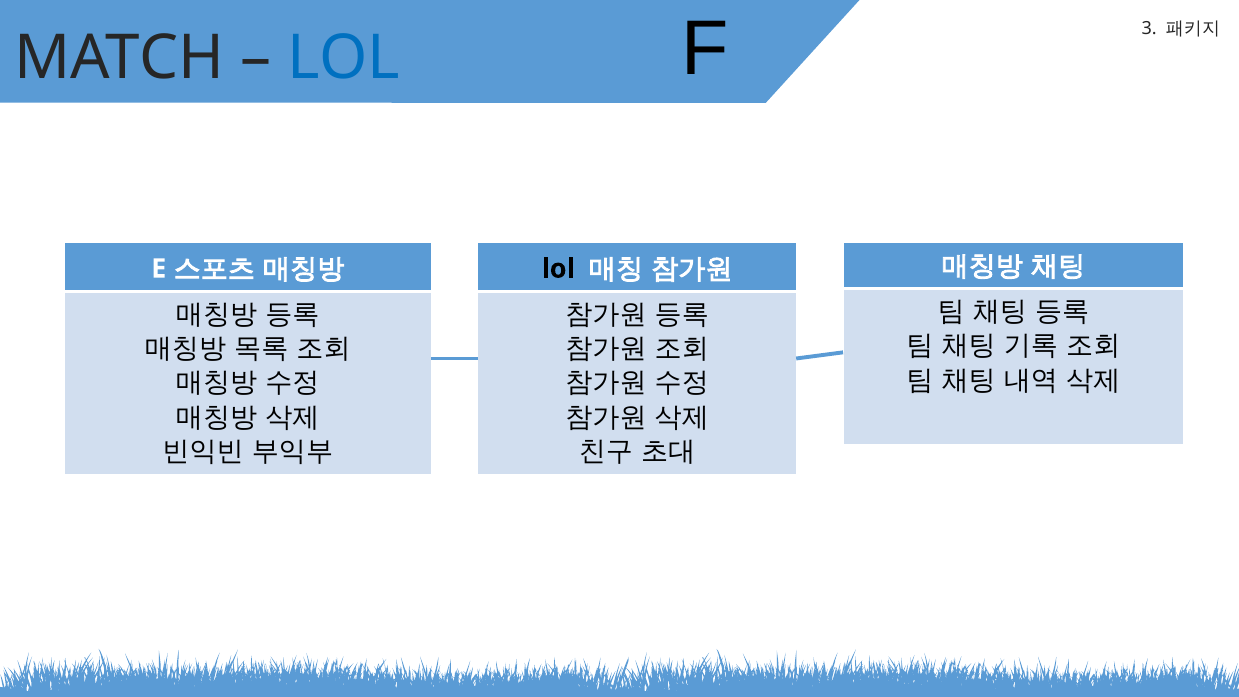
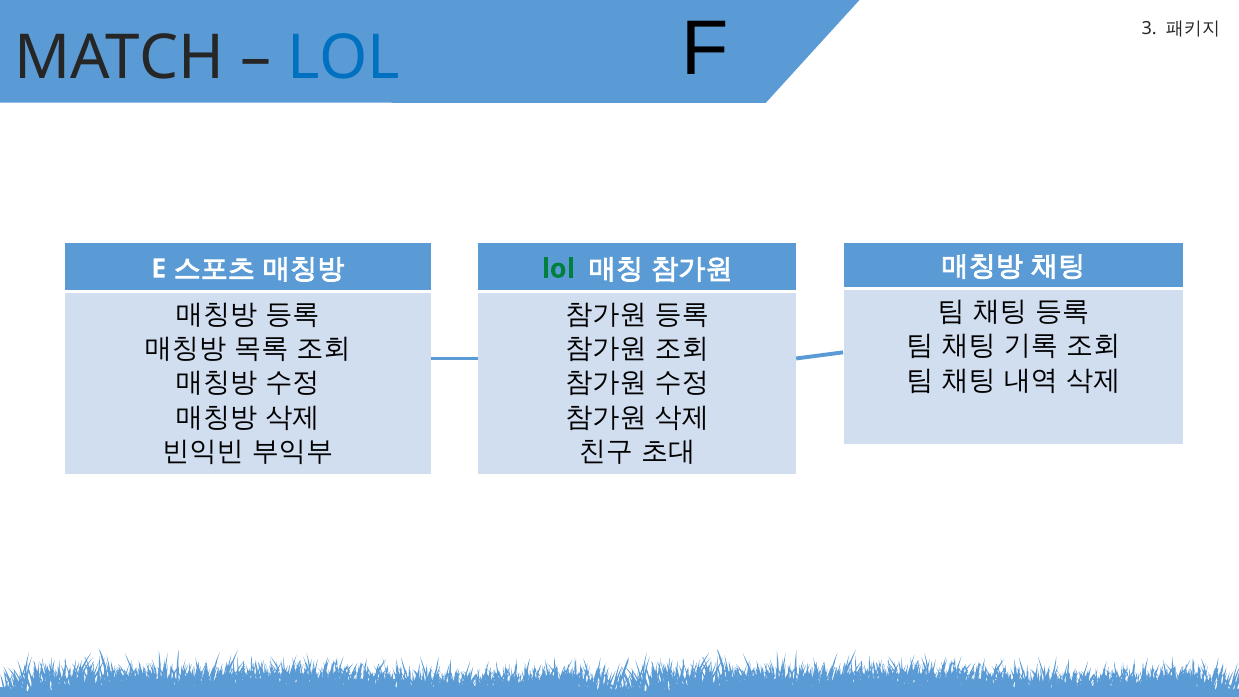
lol at (558, 269) colour: black -> green
